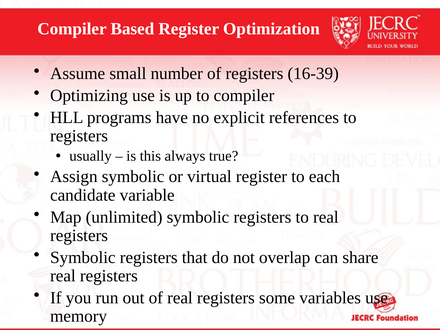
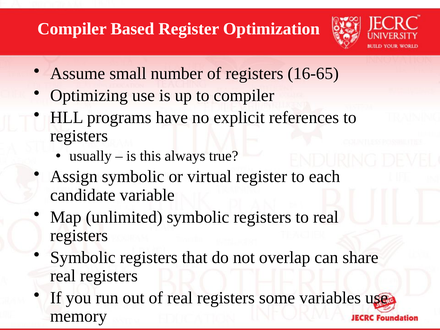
16-39: 16-39 -> 16-65
